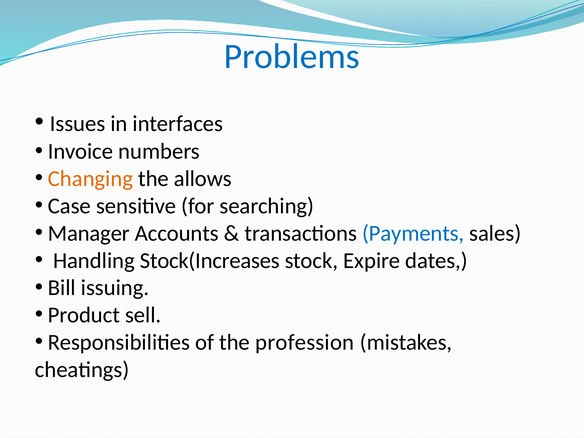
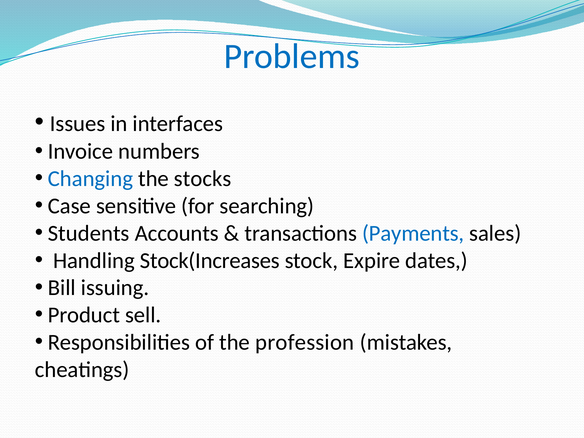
Changing colour: orange -> blue
allows: allows -> stocks
Manager: Manager -> Students
